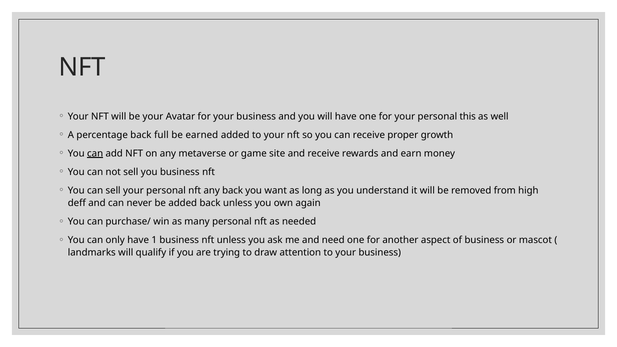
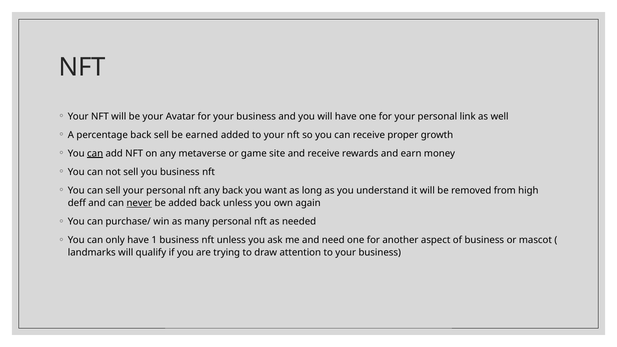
this: this -> link
back full: full -> sell
never underline: none -> present
